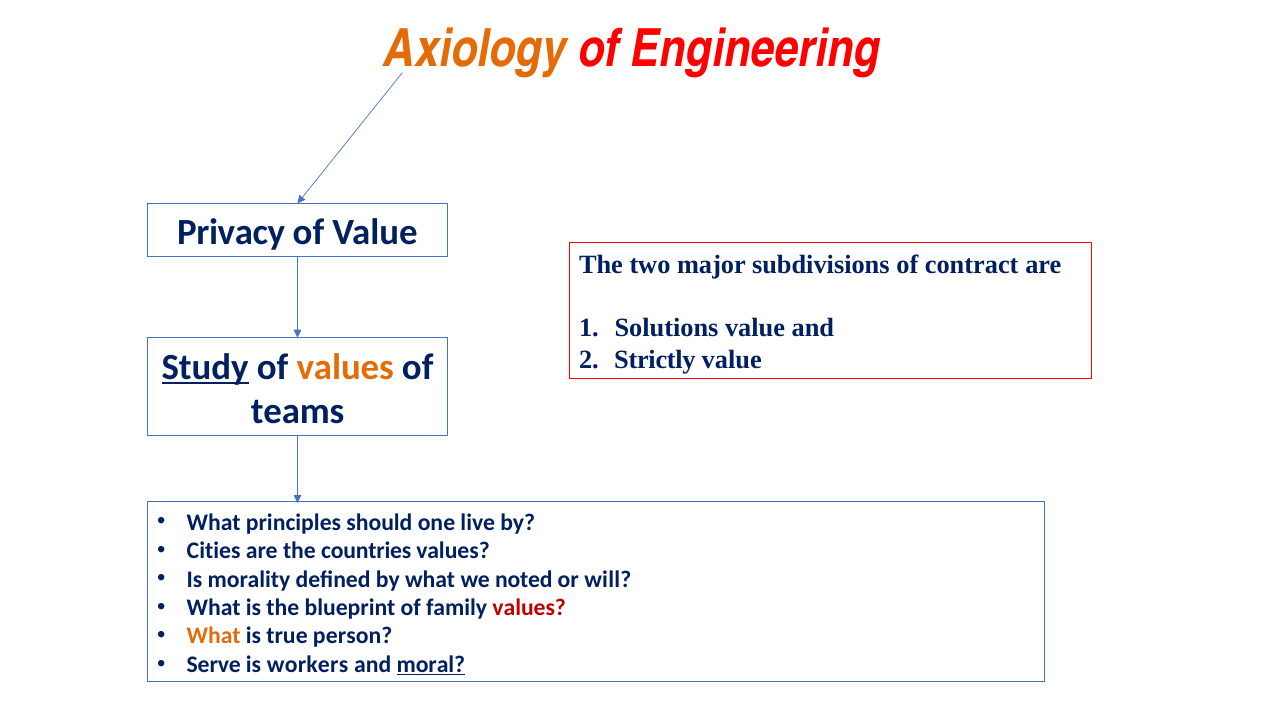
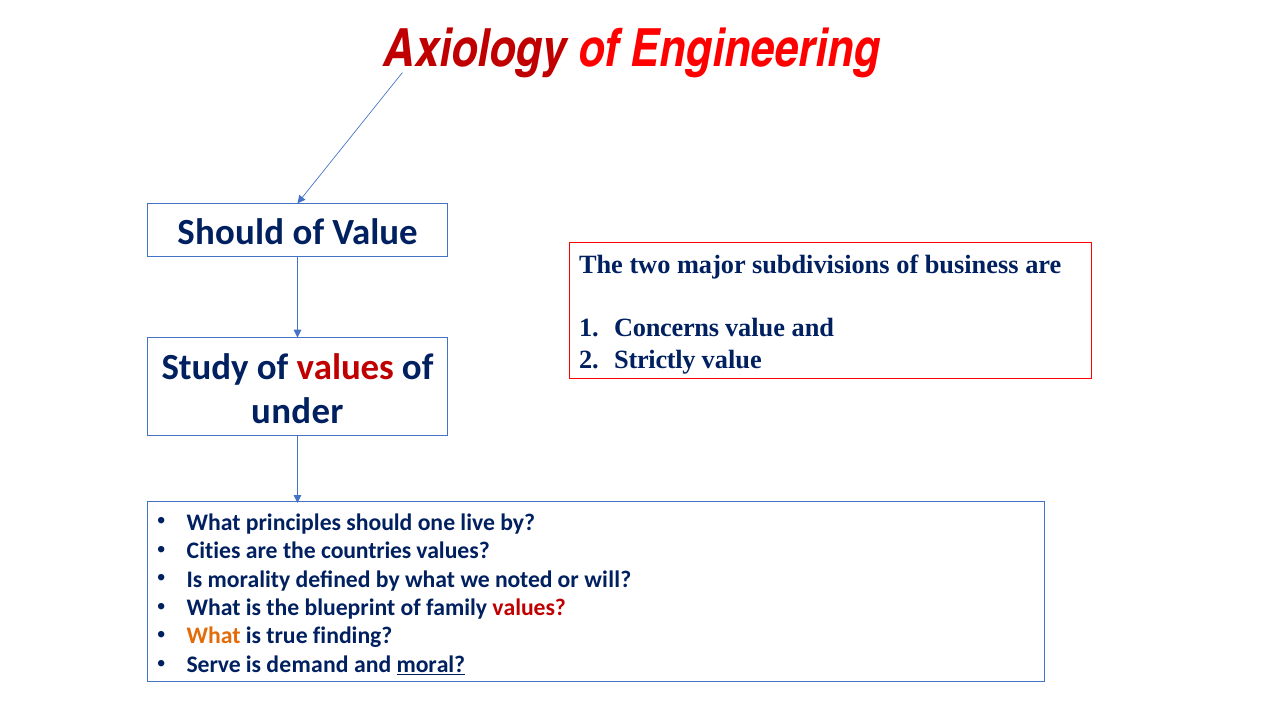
Axiology colour: orange -> red
Privacy at (231, 233): Privacy -> Should
contract: contract -> business
Solutions: Solutions -> Concerns
Study underline: present -> none
values at (345, 367) colour: orange -> red
teams: teams -> under
person: person -> finding
workers: workers -> demand
